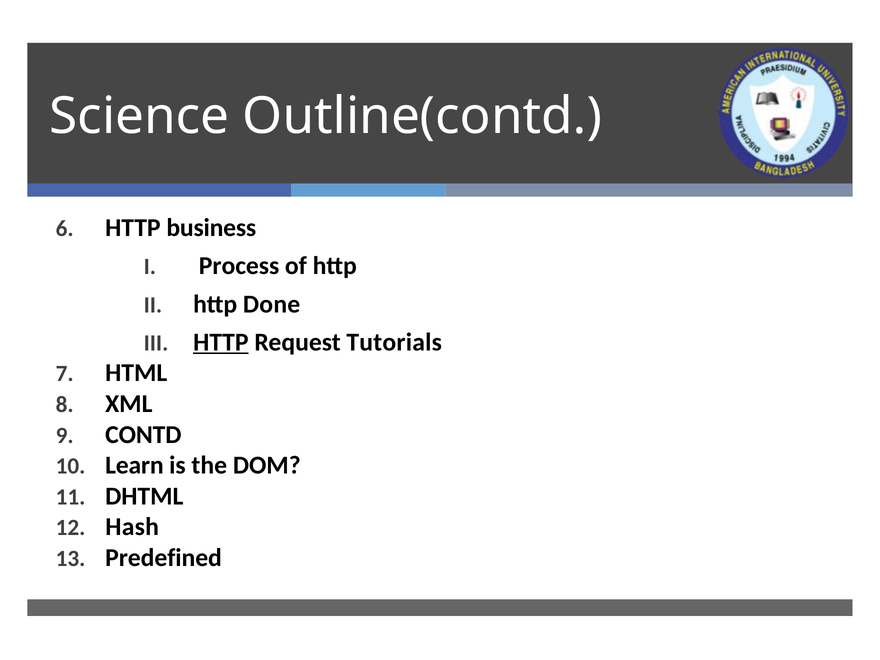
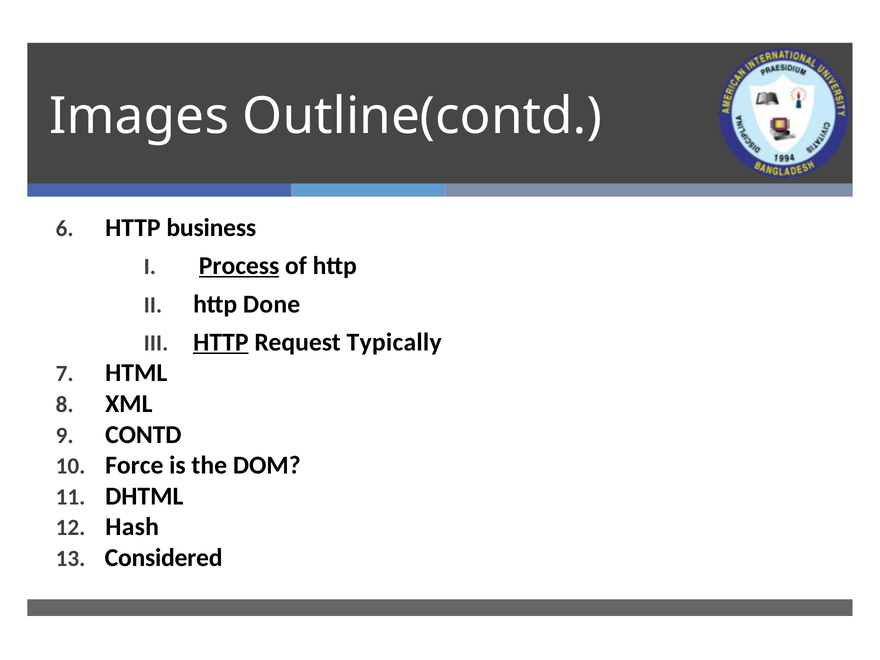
Science: Science -> Images
Process underline: none -> present
Tutorials: Tutorials -> Typically
Learn: Learn -> Force
Predefined: Predefined -> Considered
